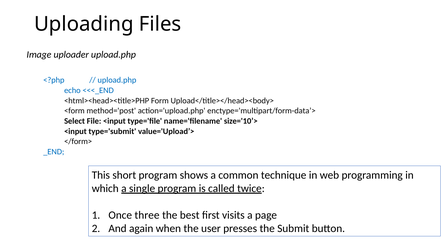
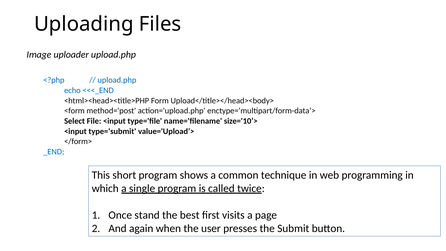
three: three -> stand
